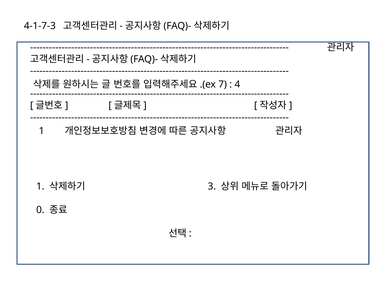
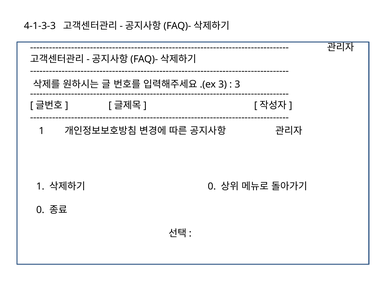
4-1-7-3: 4-1-7-3 -> 4-1-3-3
7 at (223, 84): 7 -> 3
4 at (237, 84): 4 -> 3
3 at (212, 186): 3 -> 0
